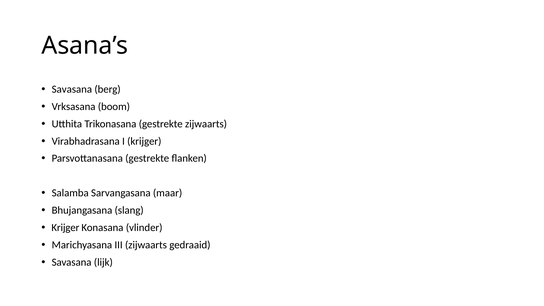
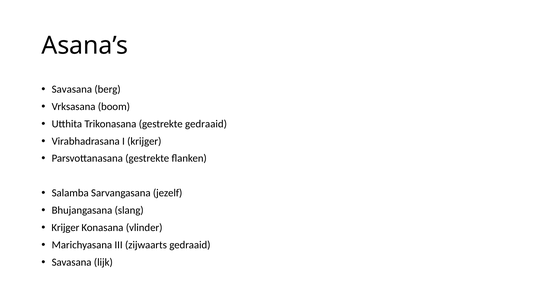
gestrekte zijwaarts: zijwaarts -> gedraaid
maar: maar -> jezelf
